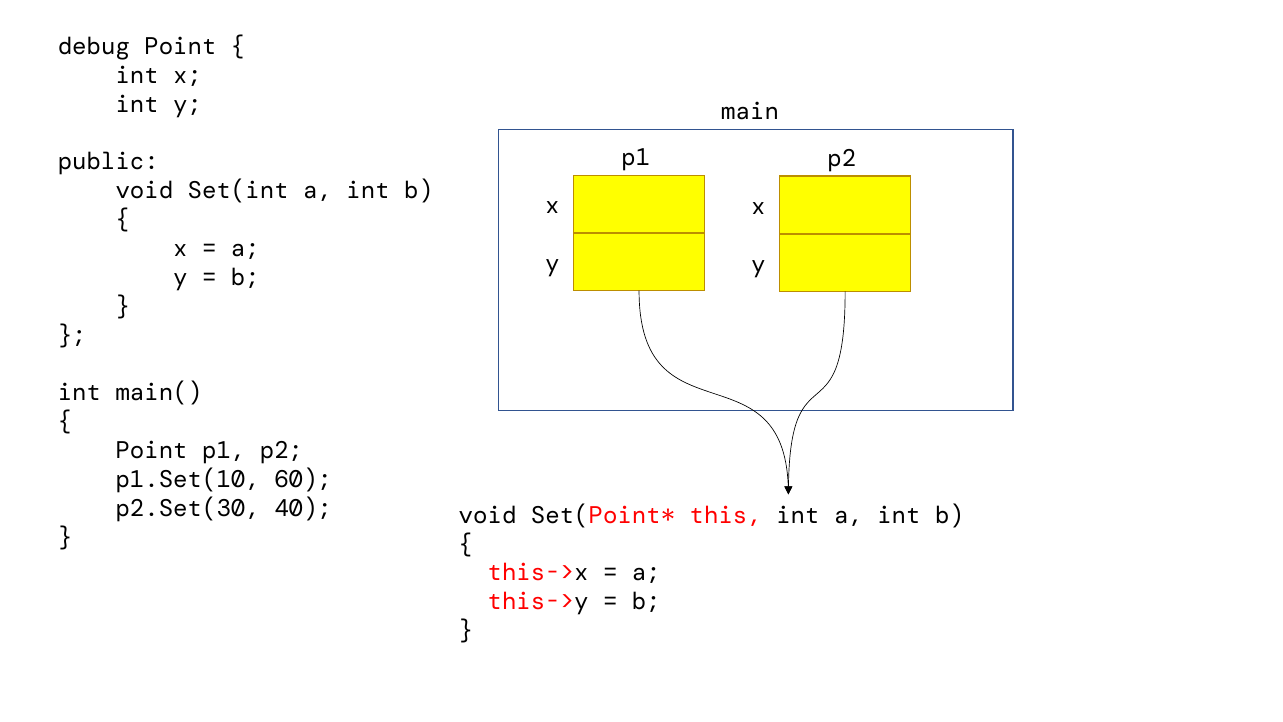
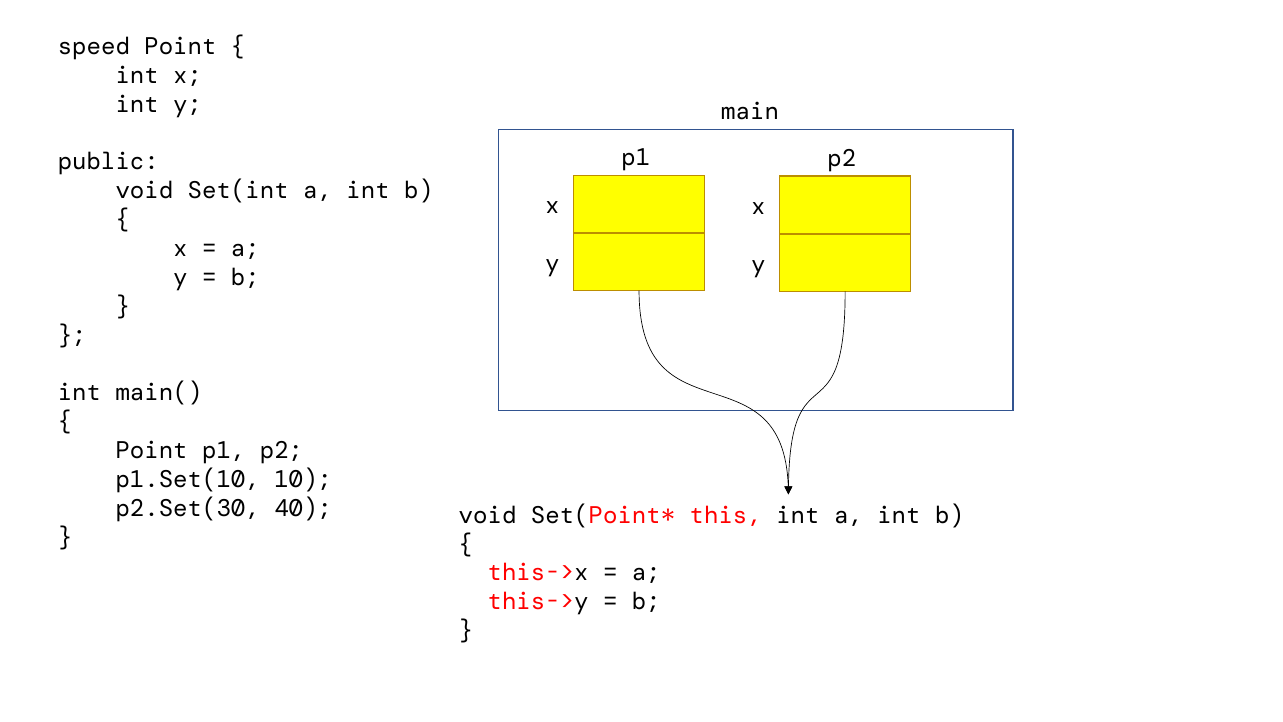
debug: debug -> speed
60: 60 -> 10
